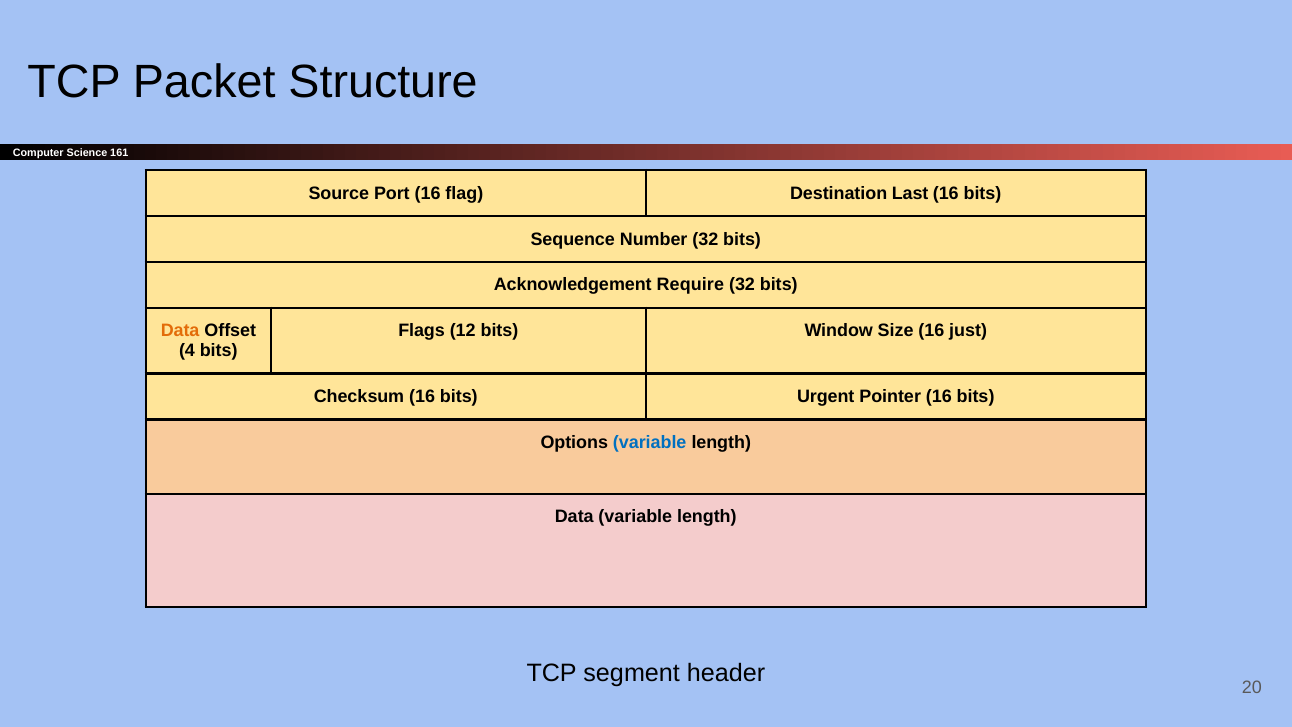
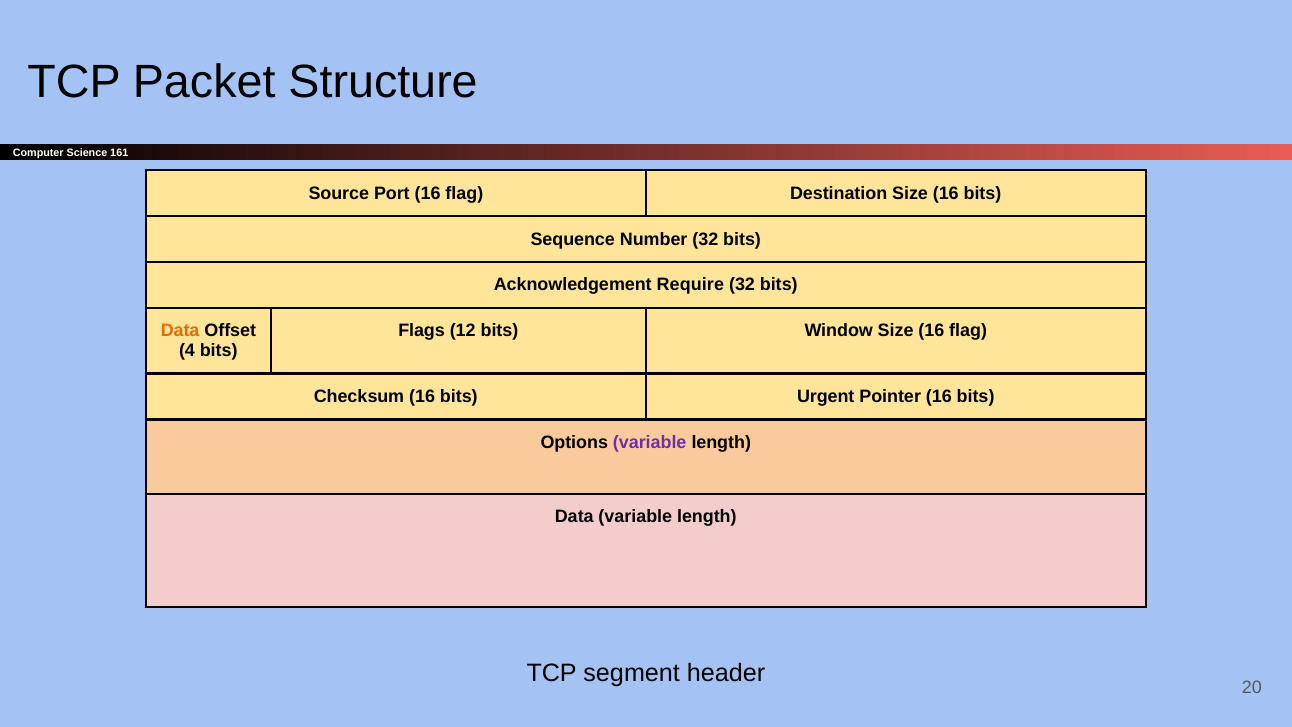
Destination Last: Last -> Size
Size 16 just: just -> flag
variable at (650, 442) colour: blue -> purple
